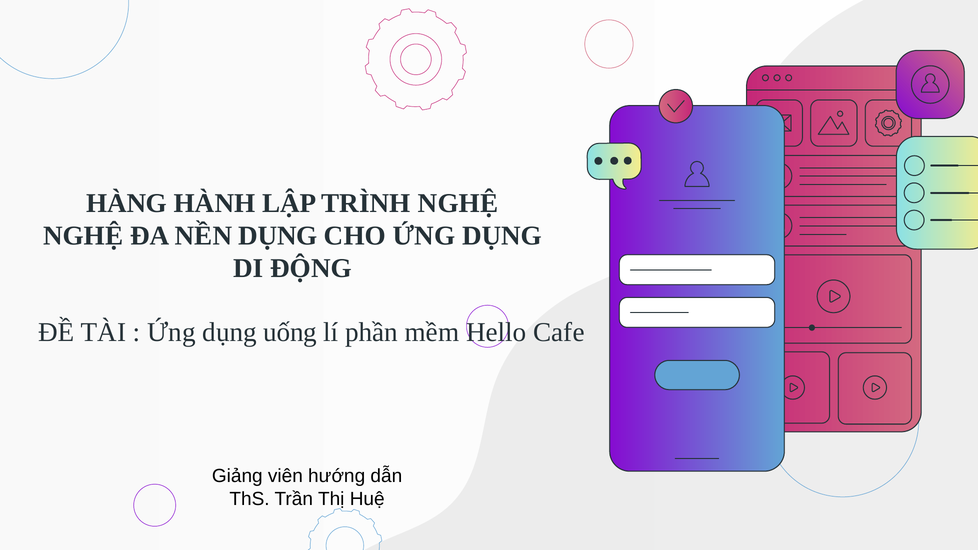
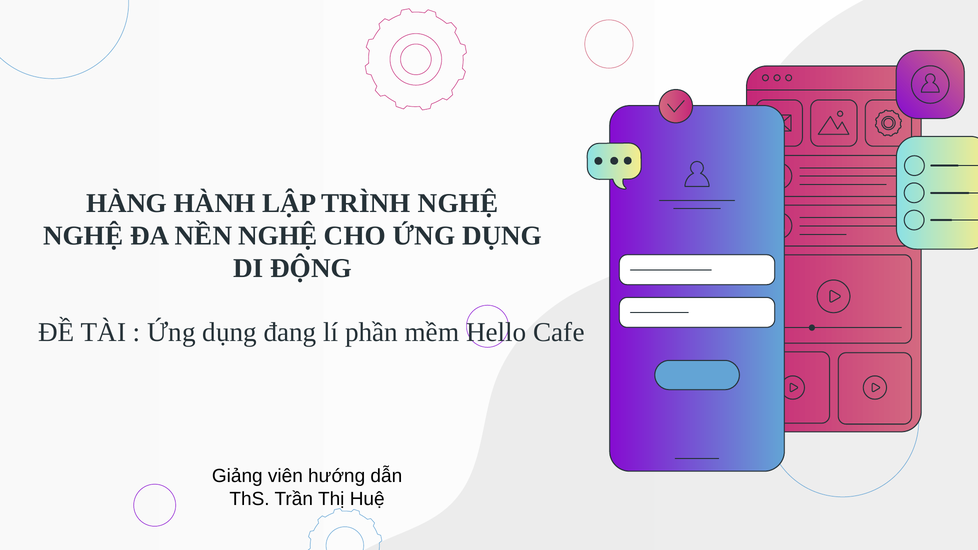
NỀN DỤNG: DỤNG -> NGHỆ
uống: uống -> đang
